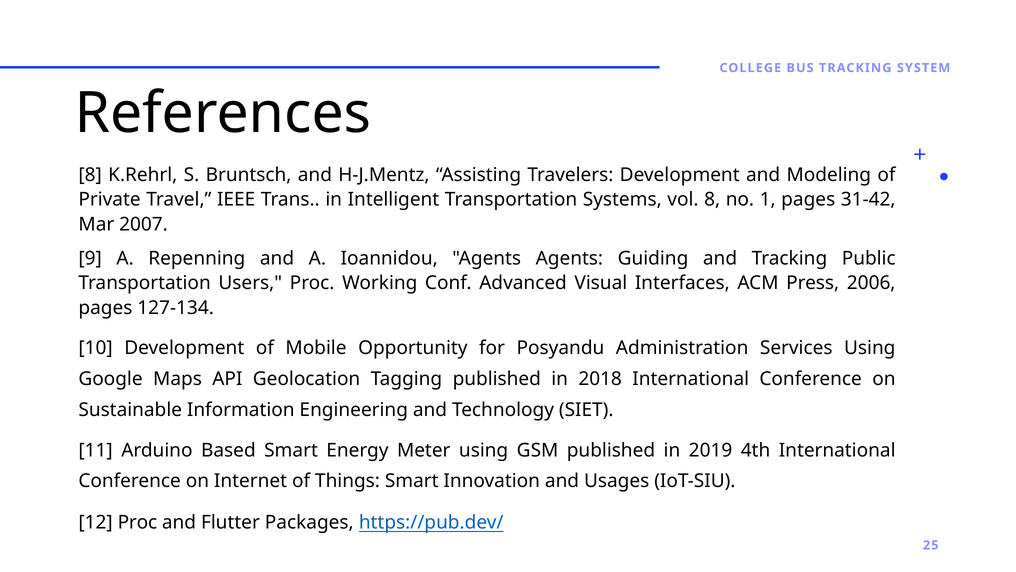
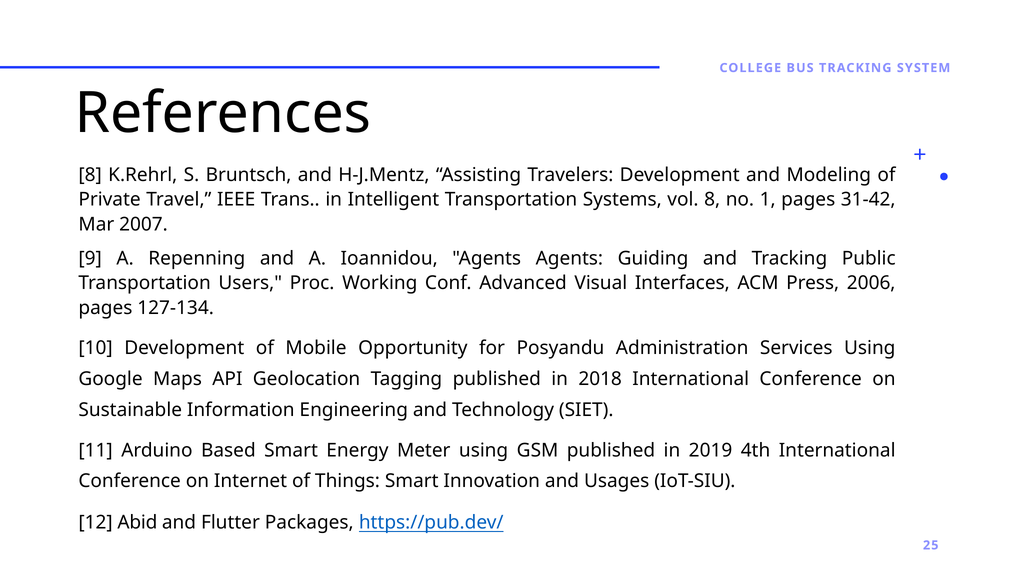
12 Proc: Proc -> Abid
